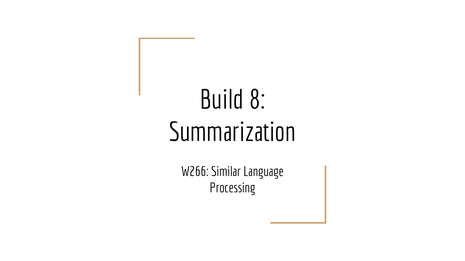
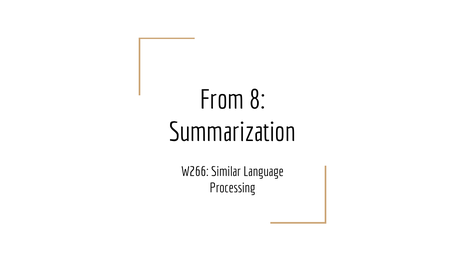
Build: Build -> From
